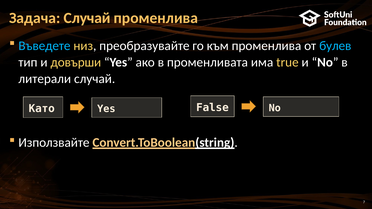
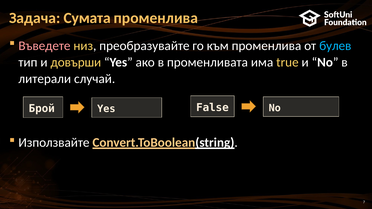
Задача Случай: Случай -> Сумата
Въведете colour: light blue -> pink
Като: Като -> Брой
